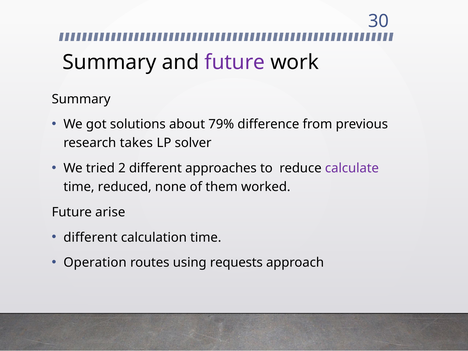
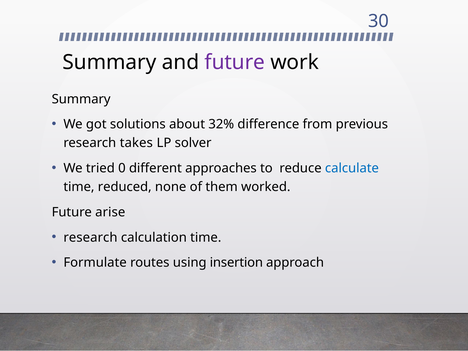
79%: 79% -> 32%
2: 2 -> 0
calculate colour: purple -> blue
different at (90, 237): different -> research
Operation: Operation -> Formulate
requests: requests -> insertion
